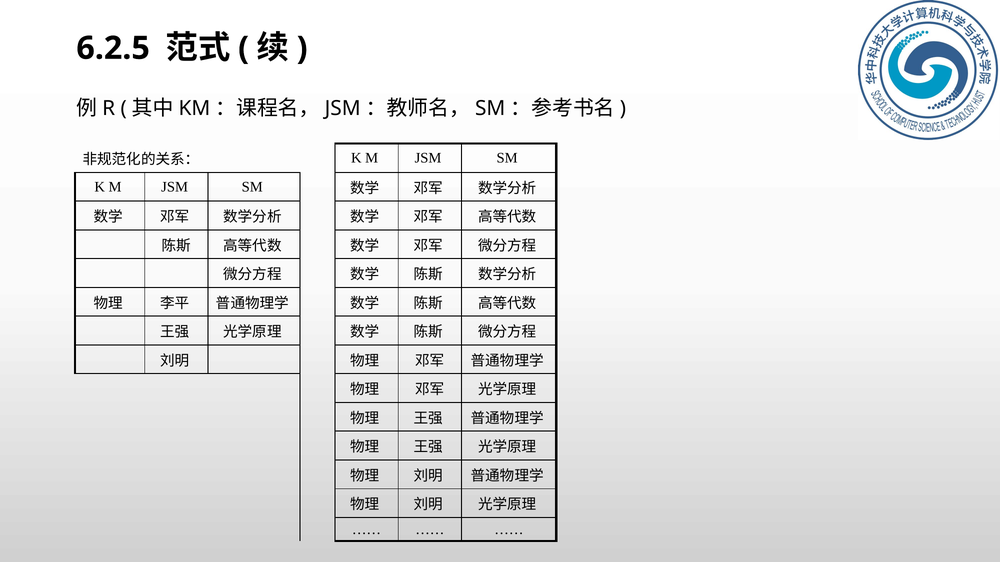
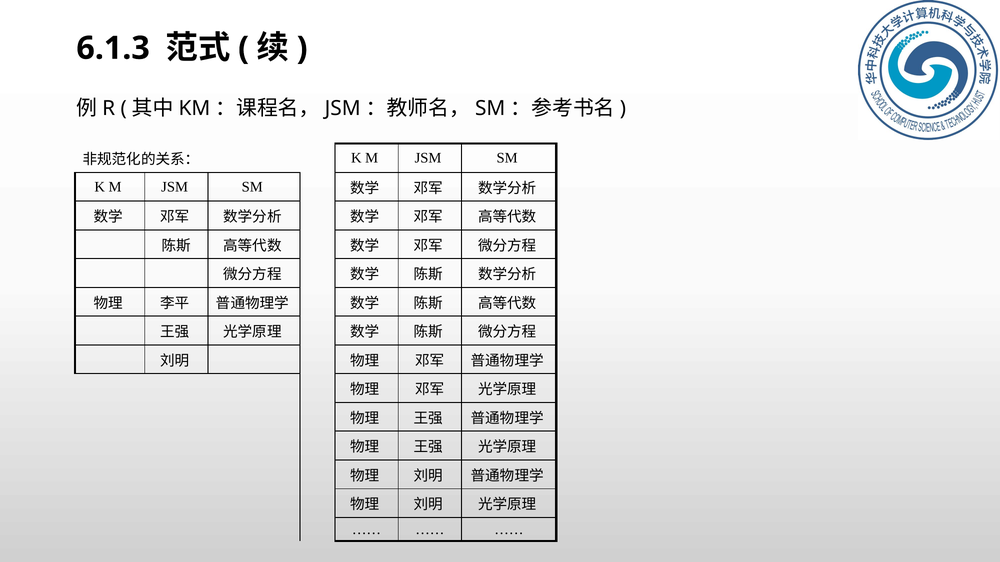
6.2.5: 6.2.5 -> 6.1.3
